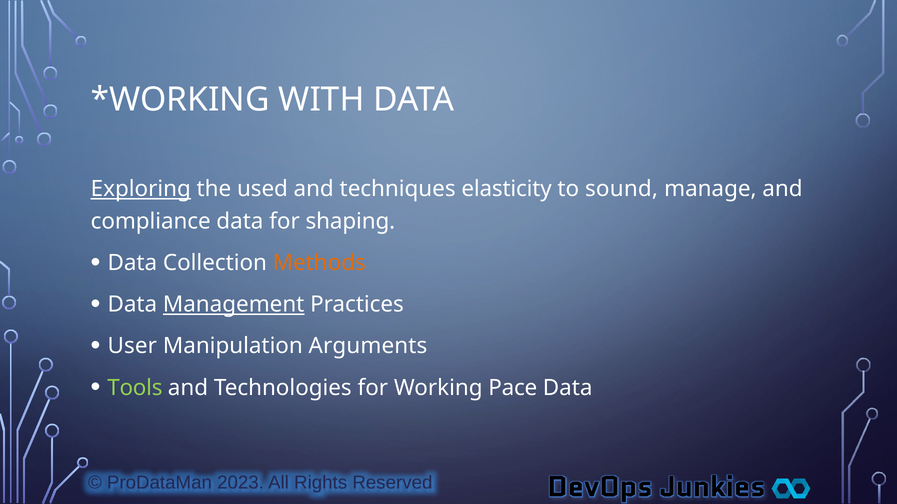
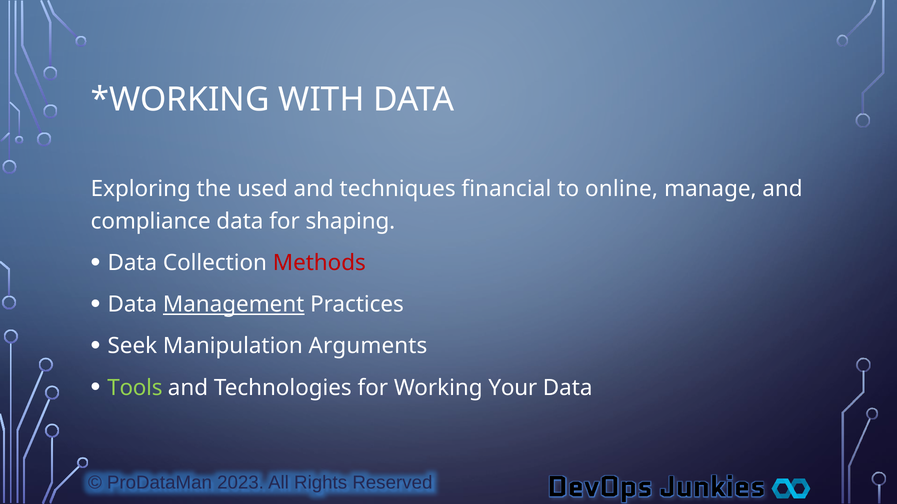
Exploring underline: present -> none
elasticity: elasticity -> financial
sound: sound -> online
Methods colour: orange -> red
User: User -> Seek
Pace: Pace -> Your
